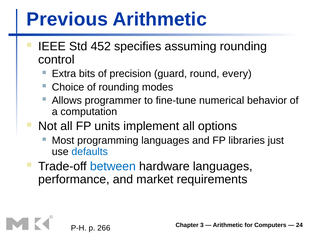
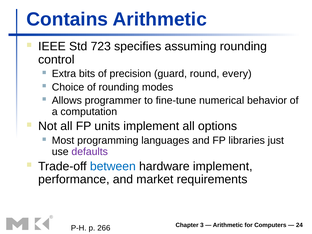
Previous: Previous -> Contains
452: 452 -> 723
defaults colour: blue -> purple
hardware languages: languages -> implement
